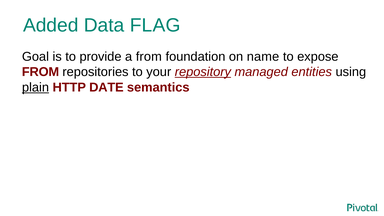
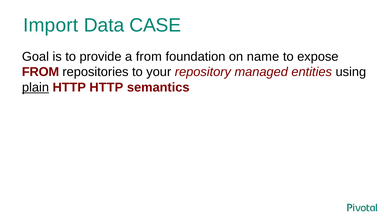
Added: Added -> Import
FLAG: FLAG -> CASE
repository underline: present -> none
HTTP DATE: DATE -> HTTP
